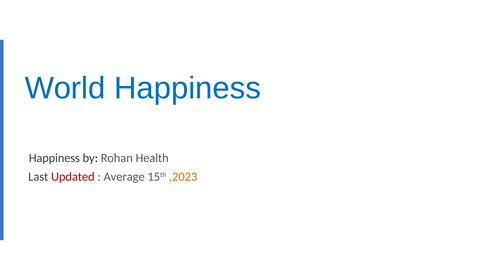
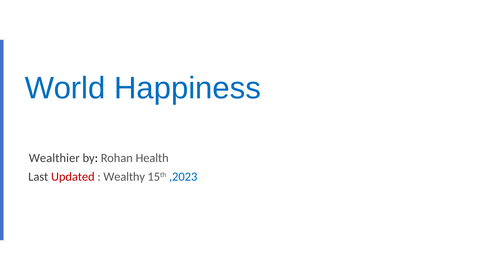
Happiness at (54, 158): Happiness -> Wealthier
Average: Average -> Wealthy
,2023 colour: orange -> blue
